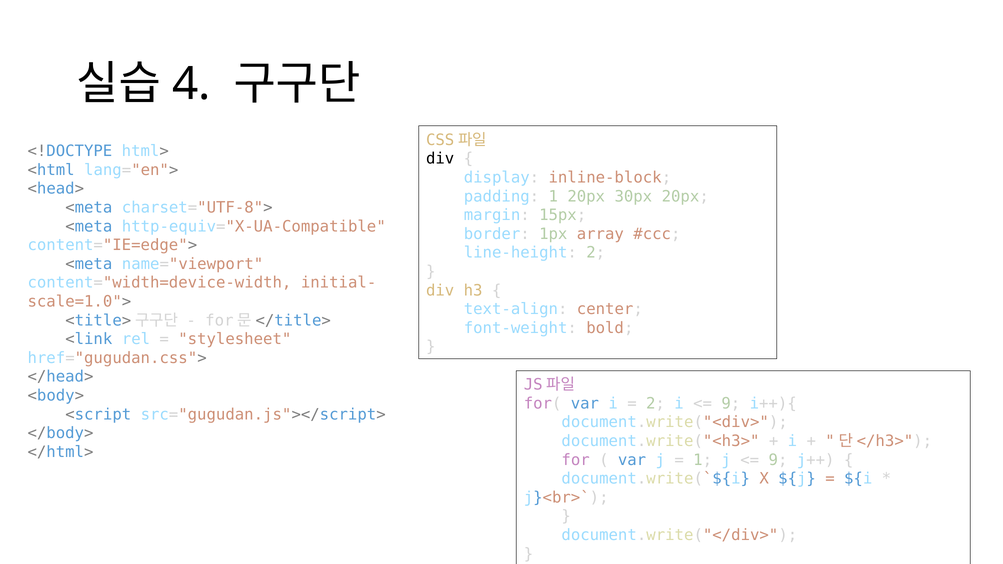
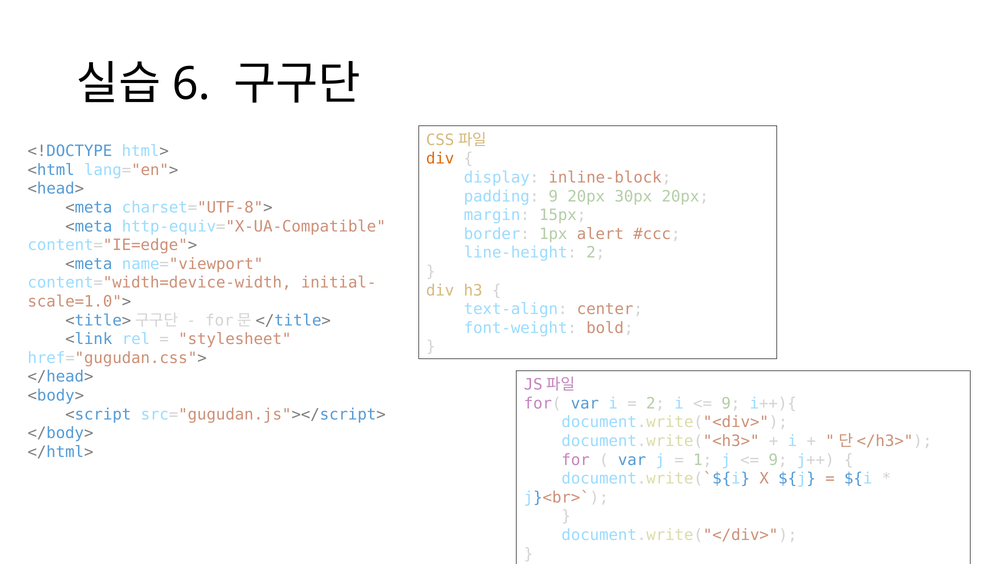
4: 4 -> 6
div at (440, 159) colour: black -> orange
padding 1: 1 -> 9
array: array -> alert
